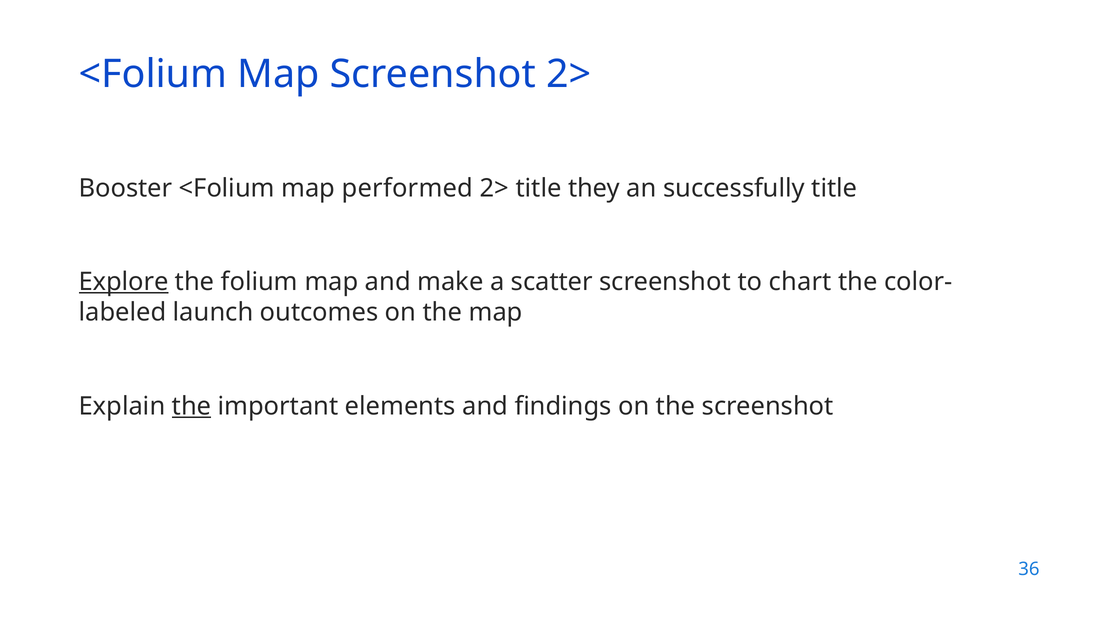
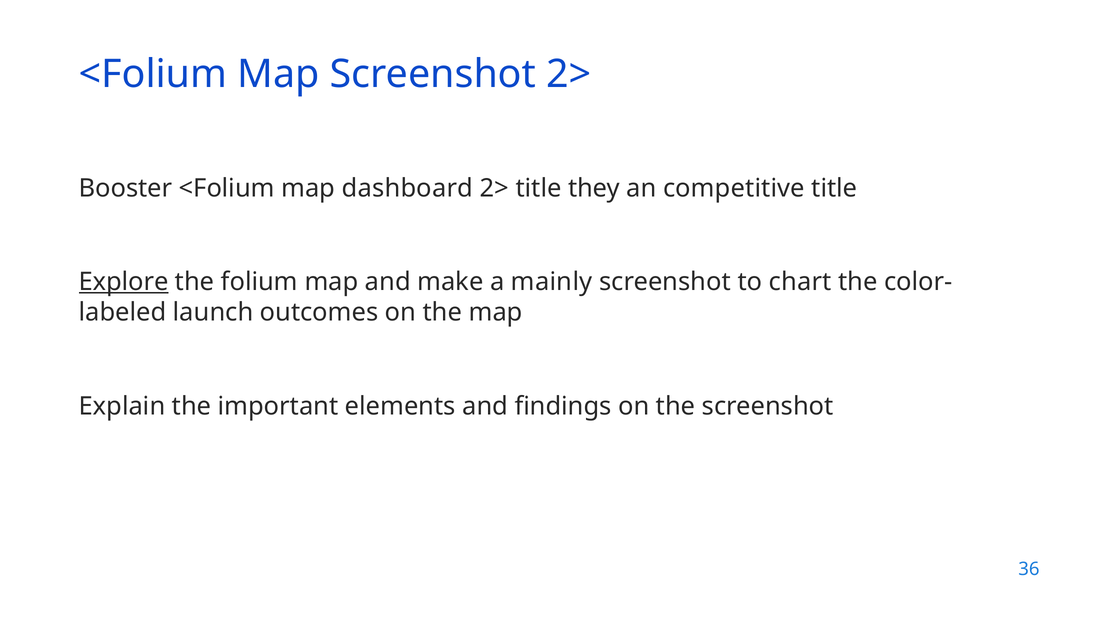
performed: performed -> dashboard
successfully: successfully -> competitive
scatter: scatter -> mainly
the at (191, 406) underline: present -> none
